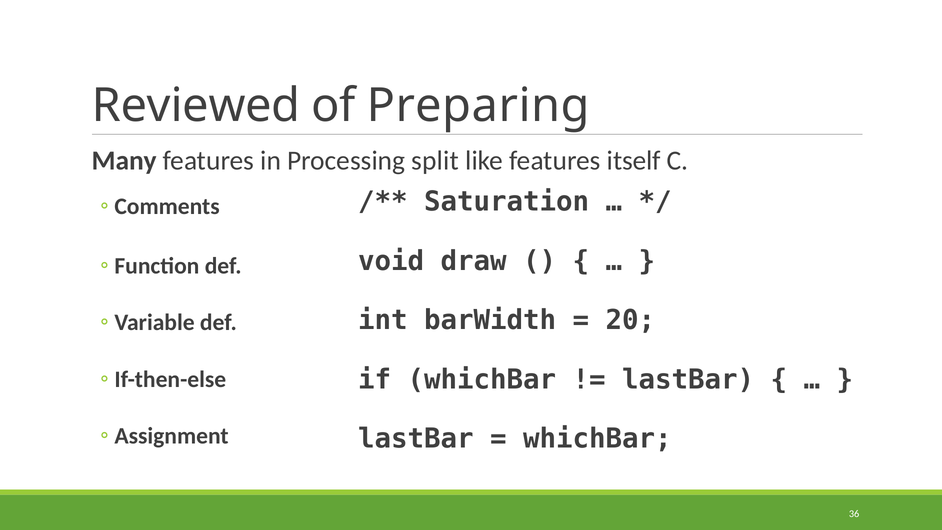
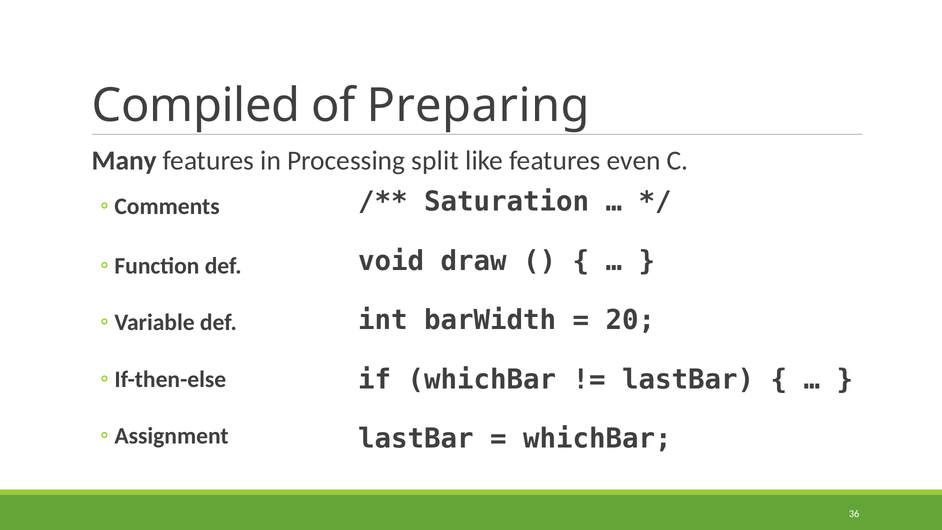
Reviewed: Reviewed -> Compiled
itself: itself -> even
